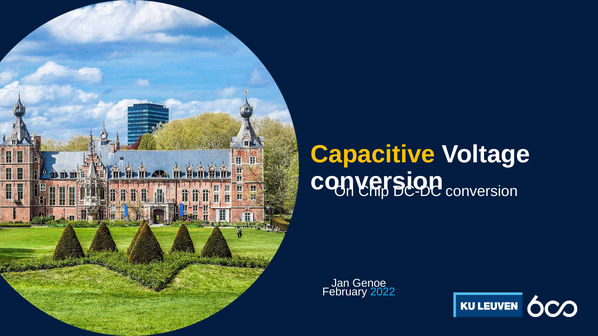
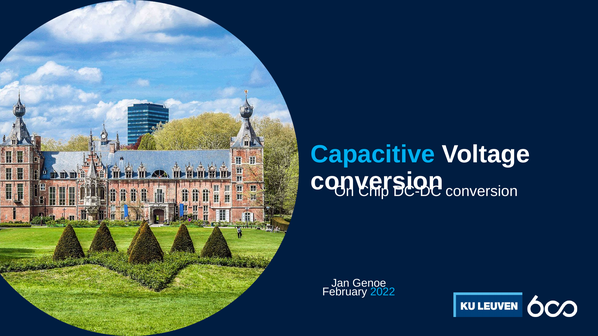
Capacitive colour: yellow -> light blue
